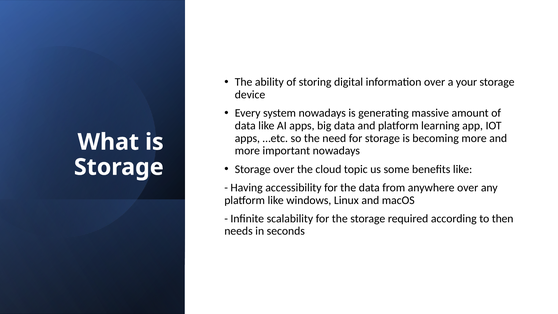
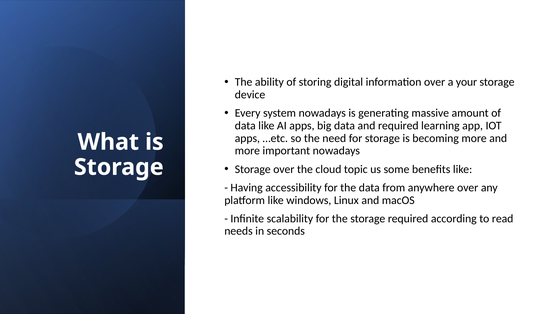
and platform: platform -> required
then: then -> read
